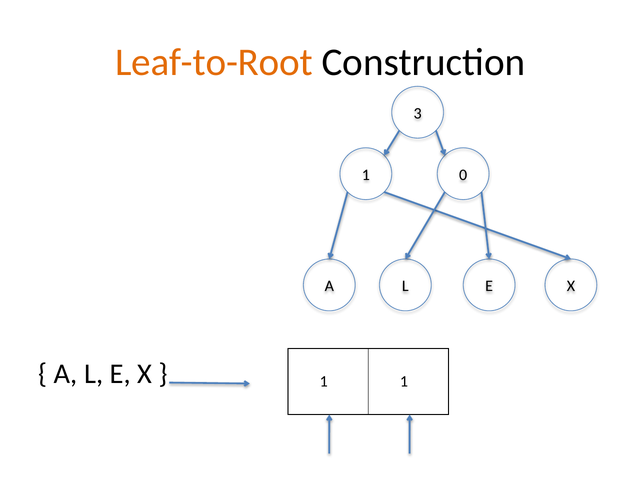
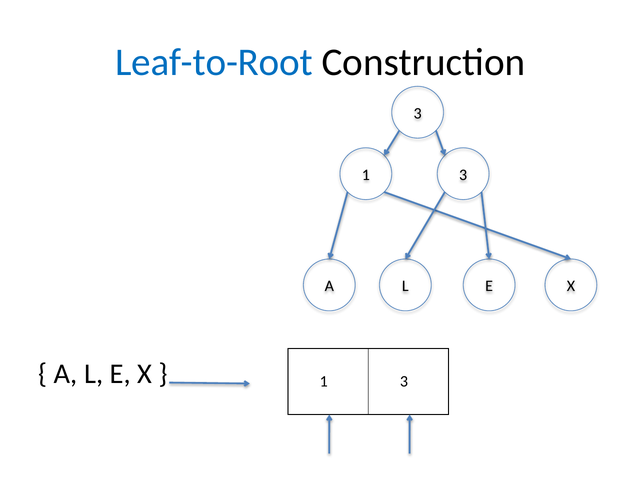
Leaf-to-Root colour: orange -> blue
0 at (463, 175): 0 -> 3
1 at (404, 381): 1 -> 3
